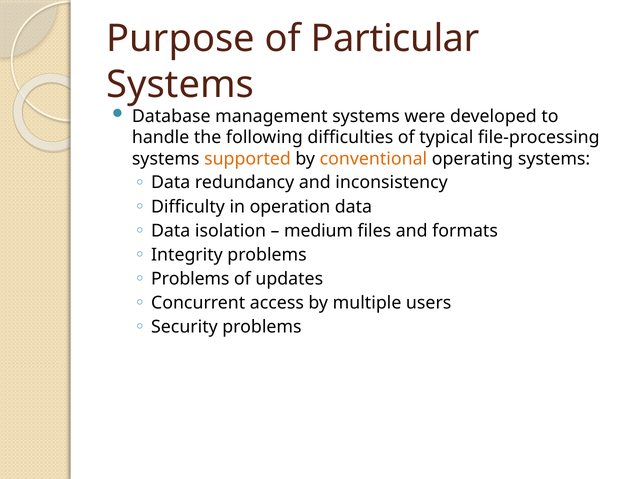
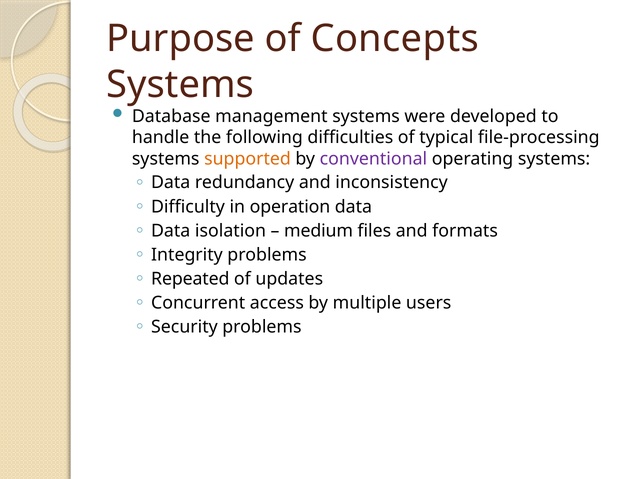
Particular: Particular -> Concepts
conventional colour: orange -> purple
Problems at (190, 279): Problems -> Repeated
